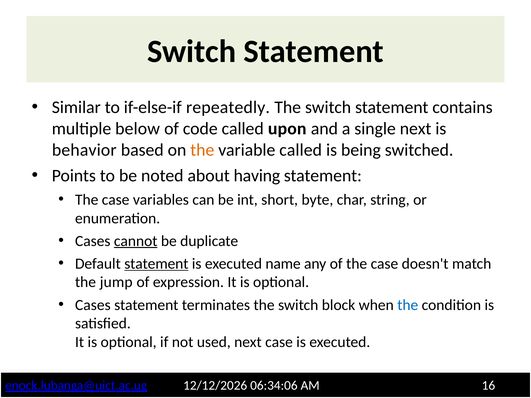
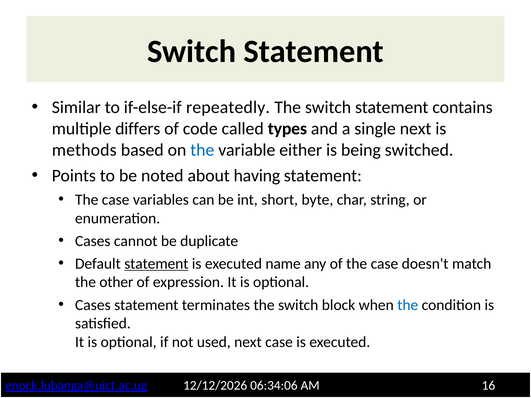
below: below -> differs
upon: upon -> types
behavior: behavior -> methods
the at (202, 150) colour: orange -> blue
variable called: called -> either
cannot underline: present -> none
jump: jump -> other
